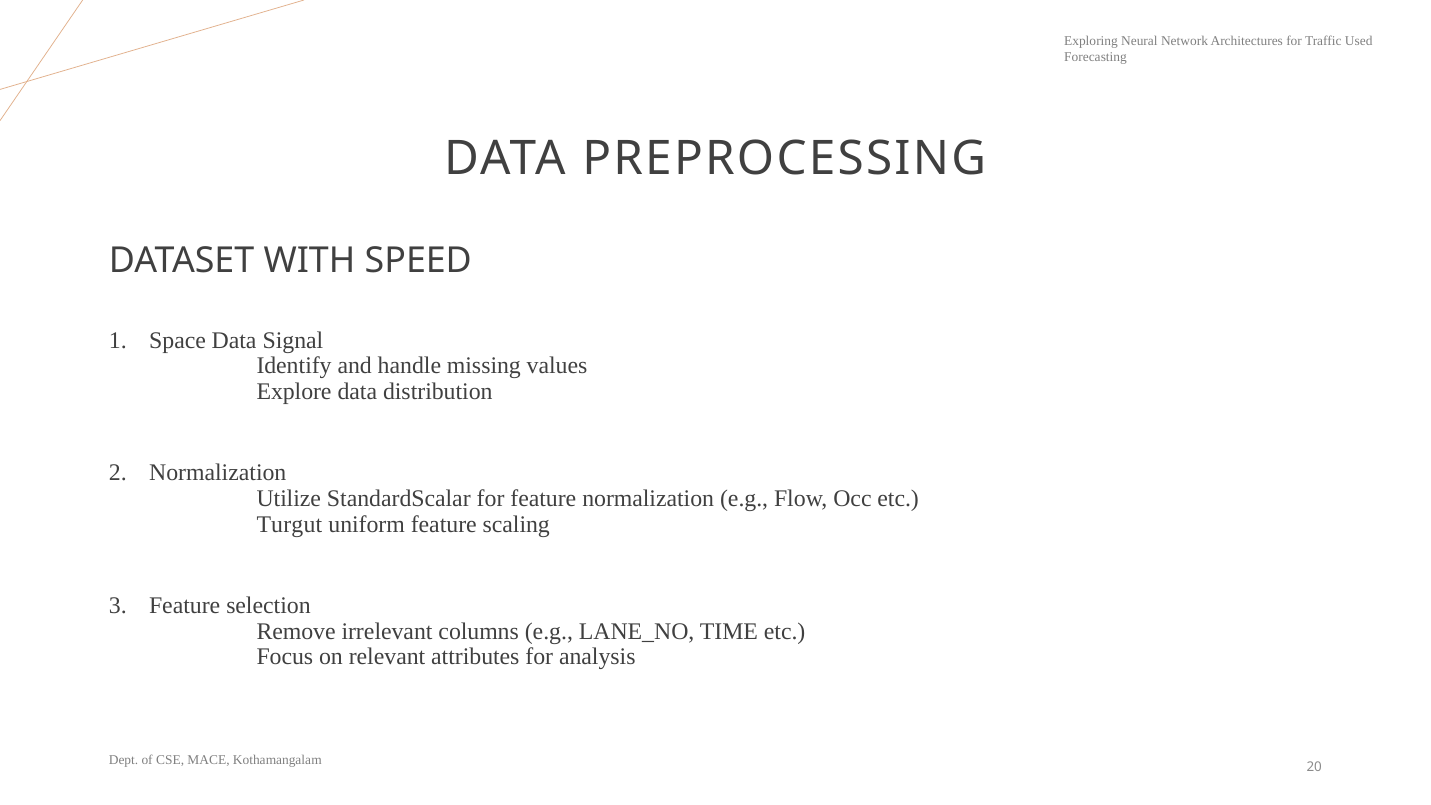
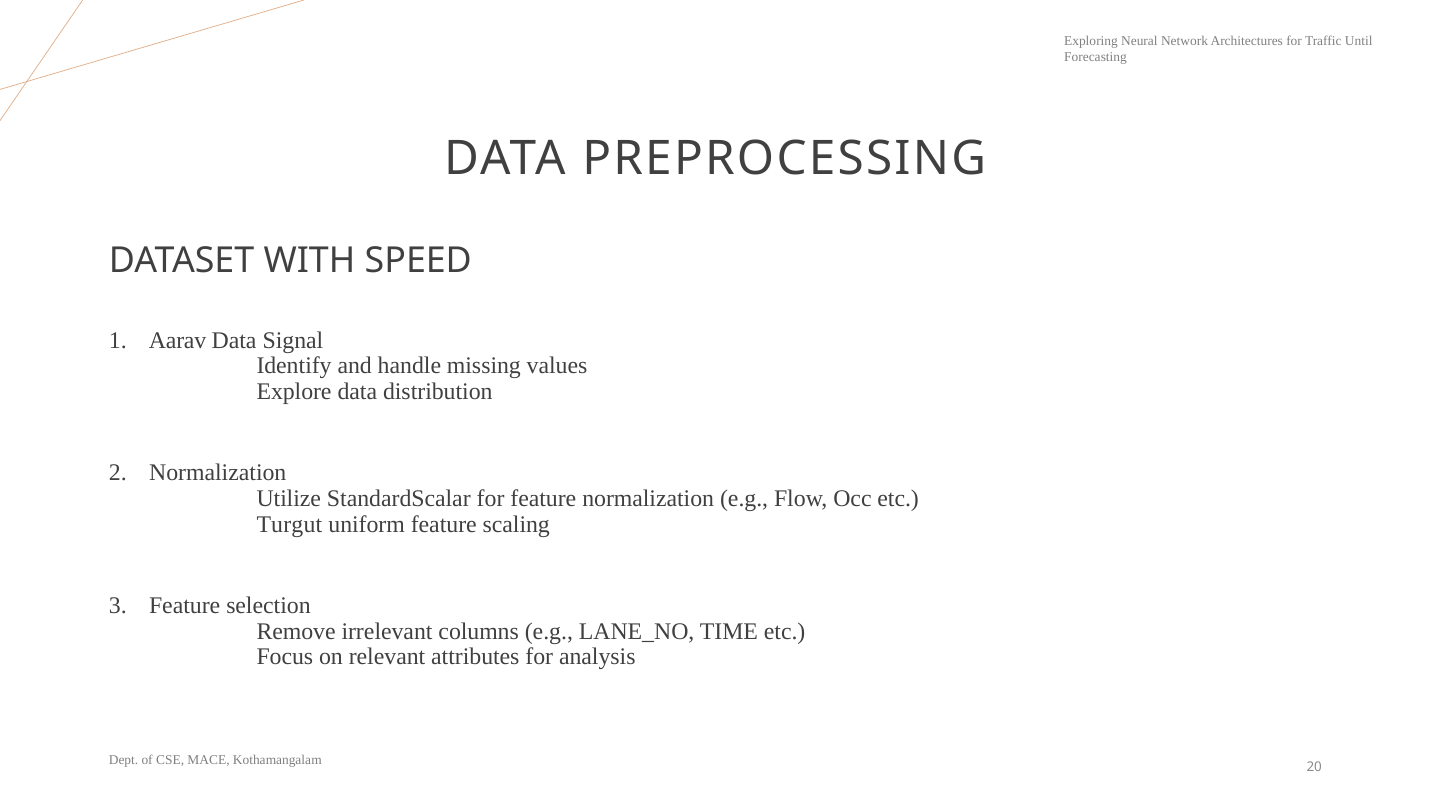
Used: Used -> Until
Space: Space -> Aarav
